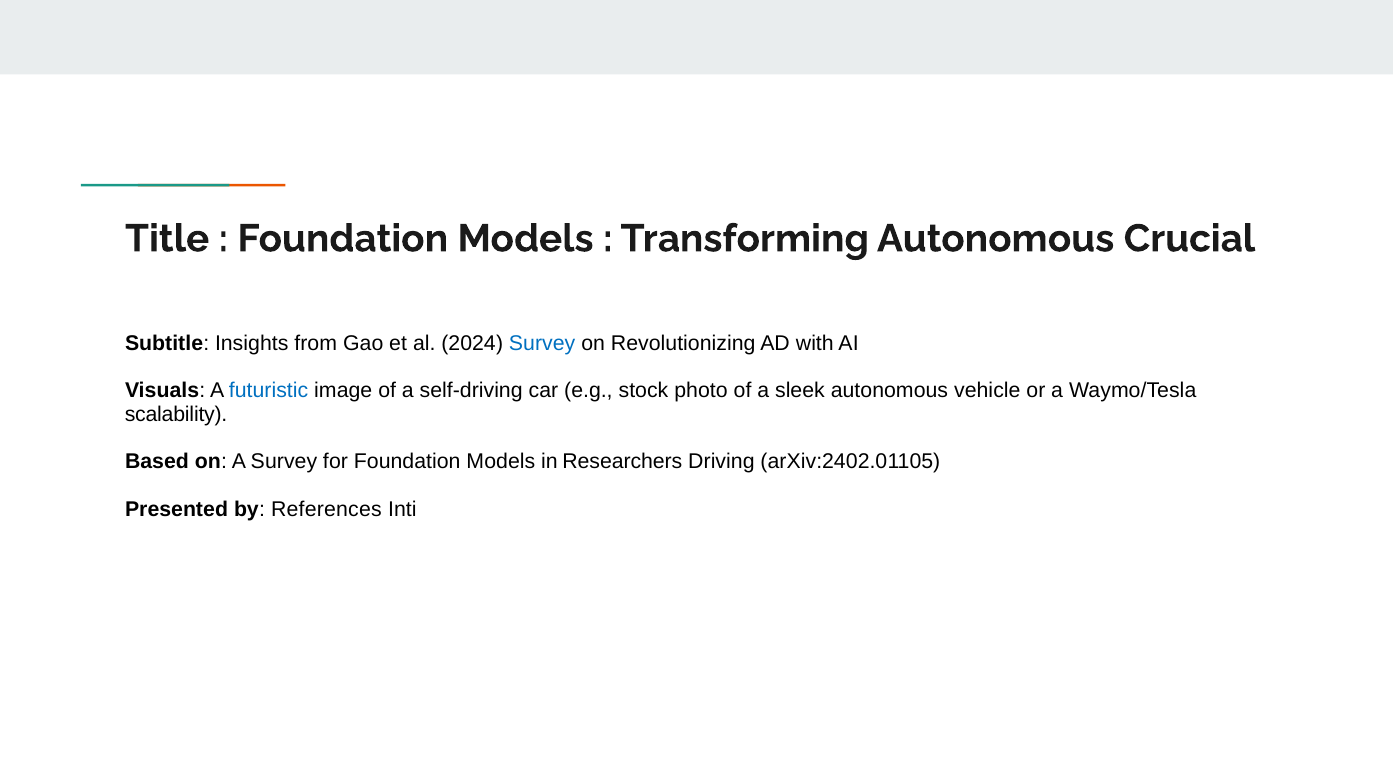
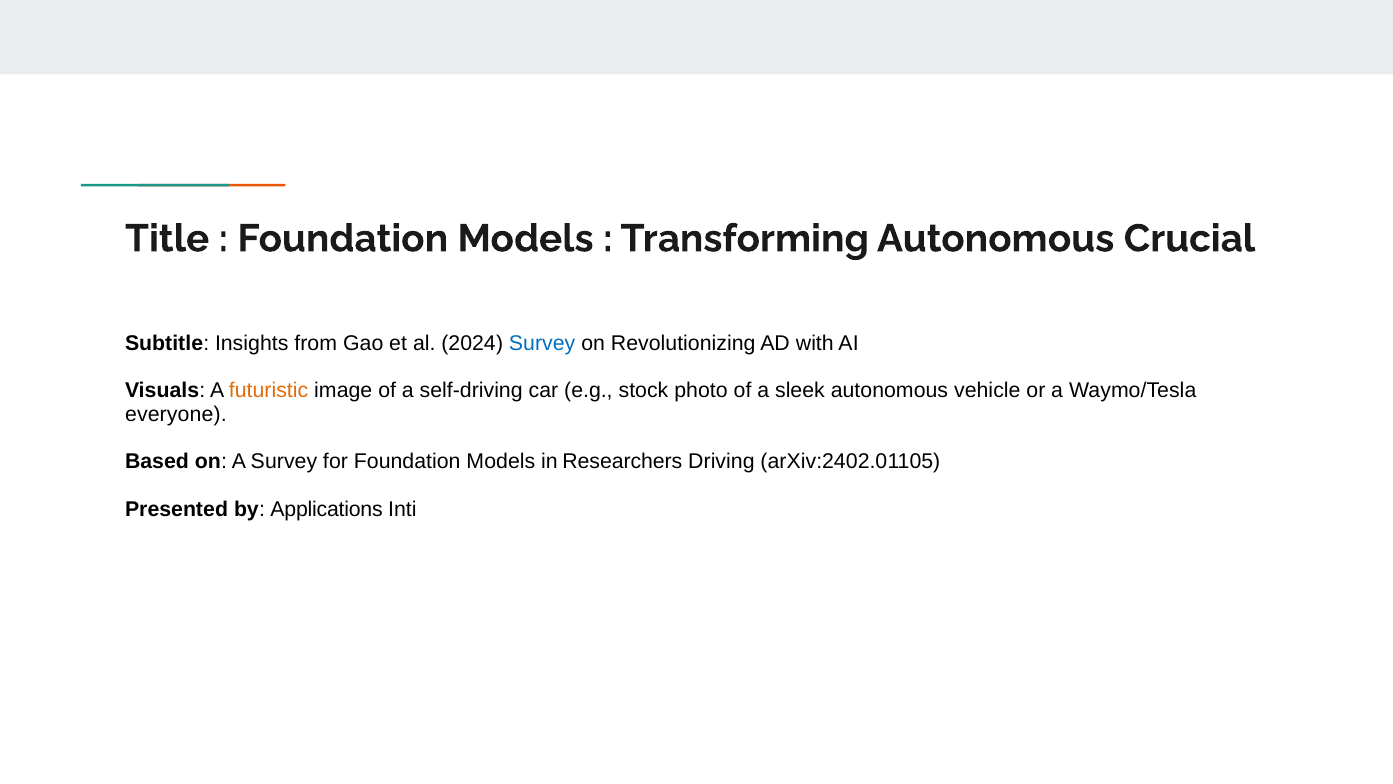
futuristic colour: blue -> orange
scalability: scalability -> everyone
References: References -> Applications
